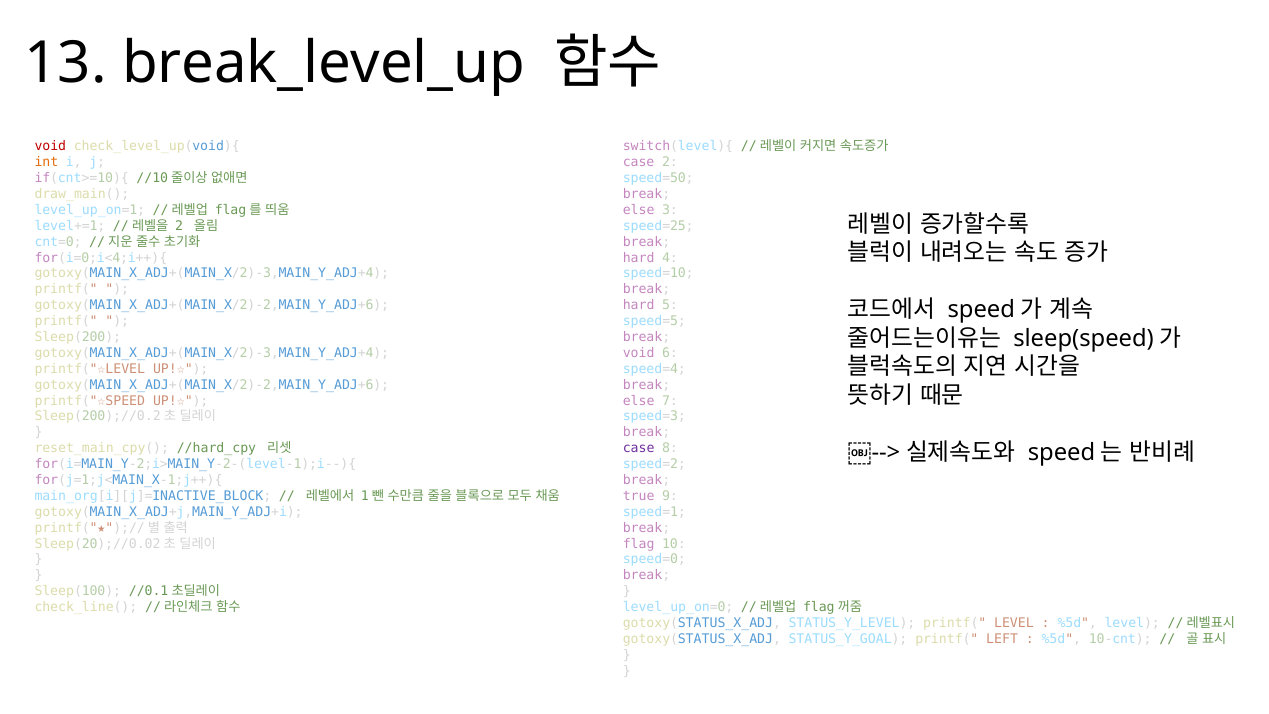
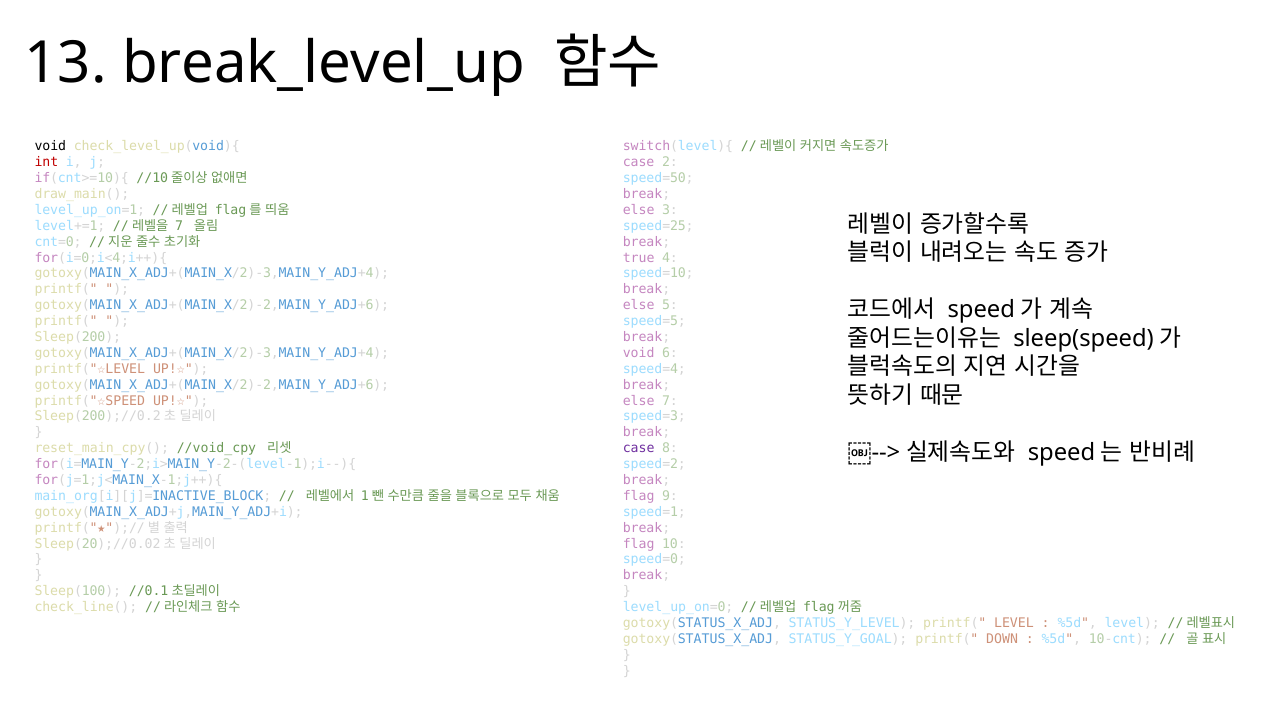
void at (50, 146) colour: red -> black
int colour: orange -> red
2 at (179, 226): 2 -> 7
hard at (639, 258): hard -> true
hard at (639, 305): hard -> else
//hard_cpy: //hard_cpy -> //void_cpy
true at (639, 496): true -> flag
LEFT: LEFT -> DOWN
